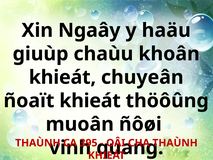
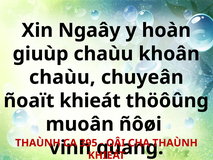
haäu: haäu -> hoàn
khieát at (62, 77): khieát -> chaùu
